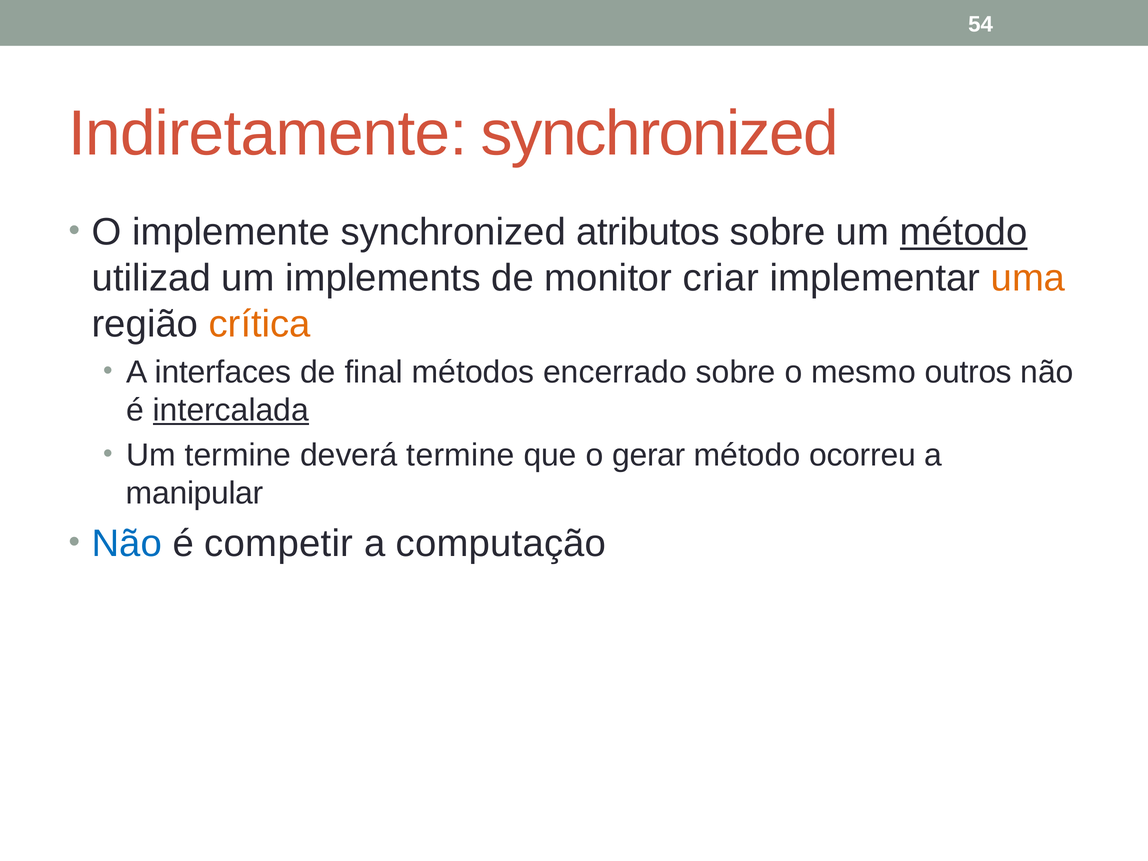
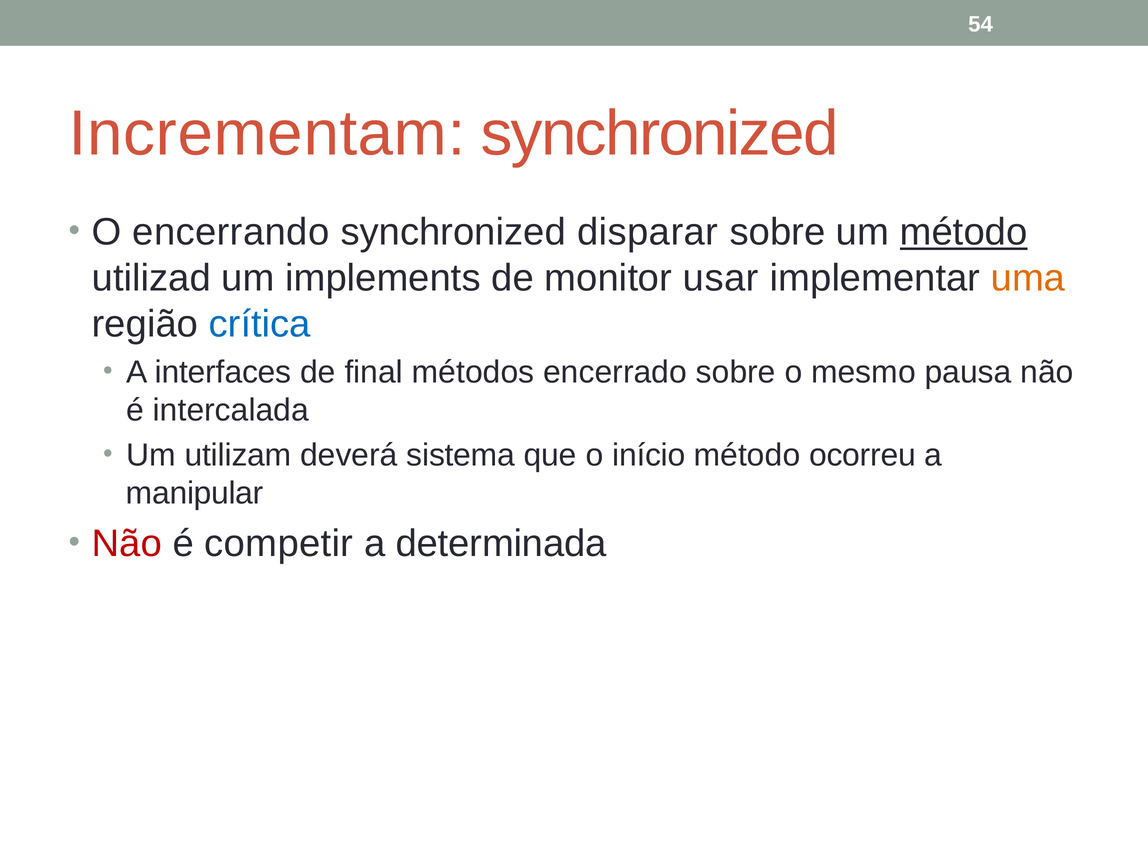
Indiretamente: Indiretamente -> Incrementam
implemente: implemente -> encerrando
atributos: atributos -> disparar
criar: criar -> usar
crítica colour: orange -> blue
outros: outros -> pausa
intercalada underline: present -> none
Um termine: termine -> utilizam
deverá termine: termine -> sistema
gerar: gerar -> início
Não at (127, 544) colour: blue -> red
computação: computação -> determinada
